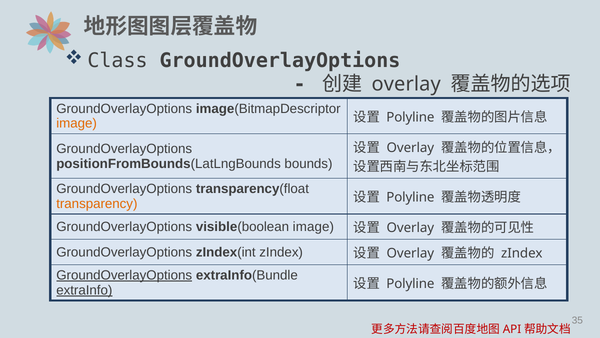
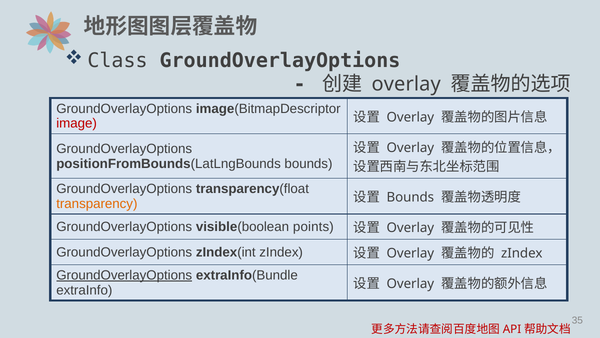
image at (77, 123) colour: orange -> red
Polyline at (410, 117): Polyline -> Overlay
Polyline at (410, 197): Polyline -> Bounds
visible(boolean image: image -> points
extraInfo underline: present -> none
Polyline at (410, 284): Polyline -> Overlay
